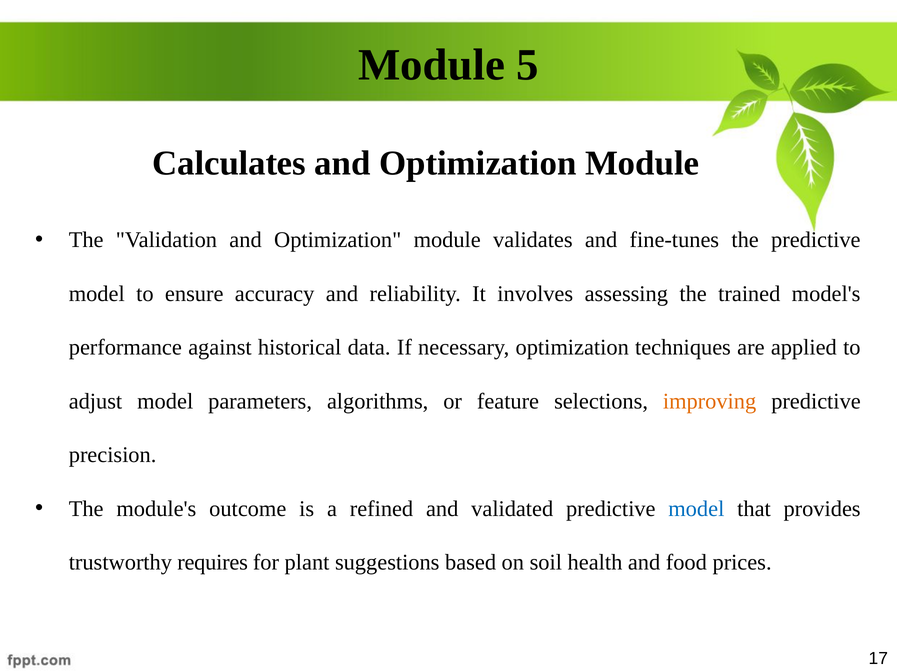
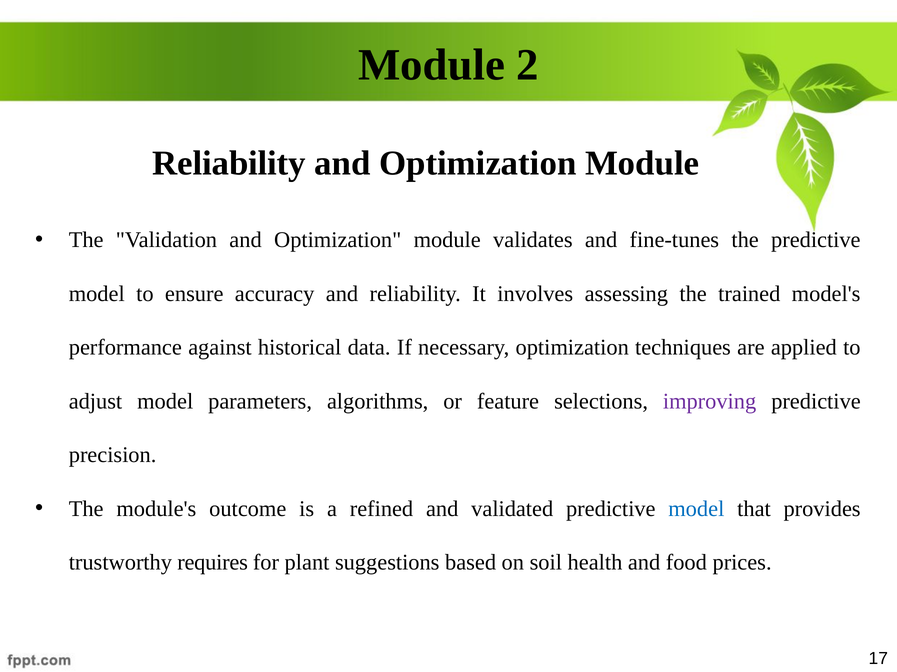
5: 5 -> 2
Calculates at (229, 163): Calculates -> Reliability
improving colour: orange -> purple
